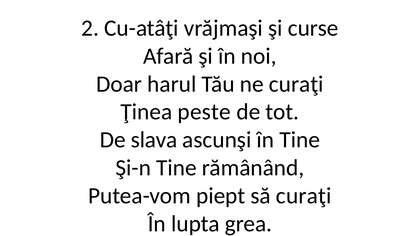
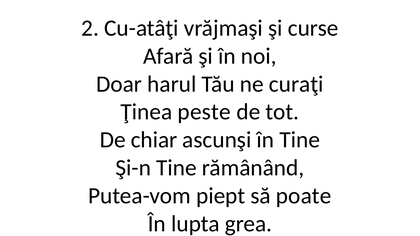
slava: slava -> chiar
să curaţi: curaţi -> poate
